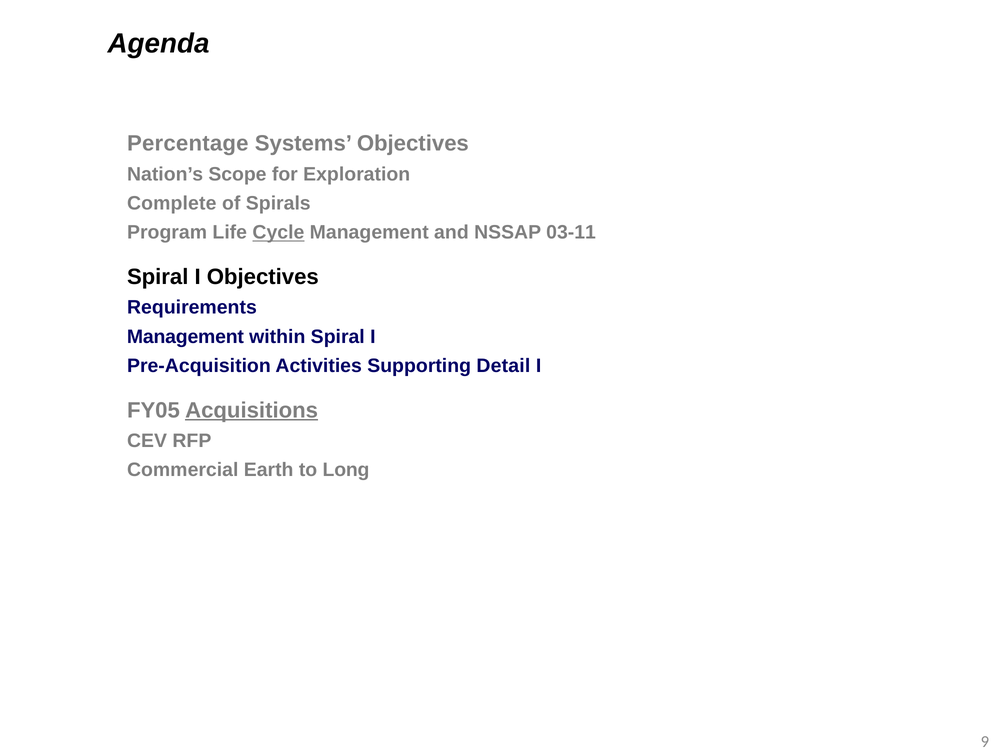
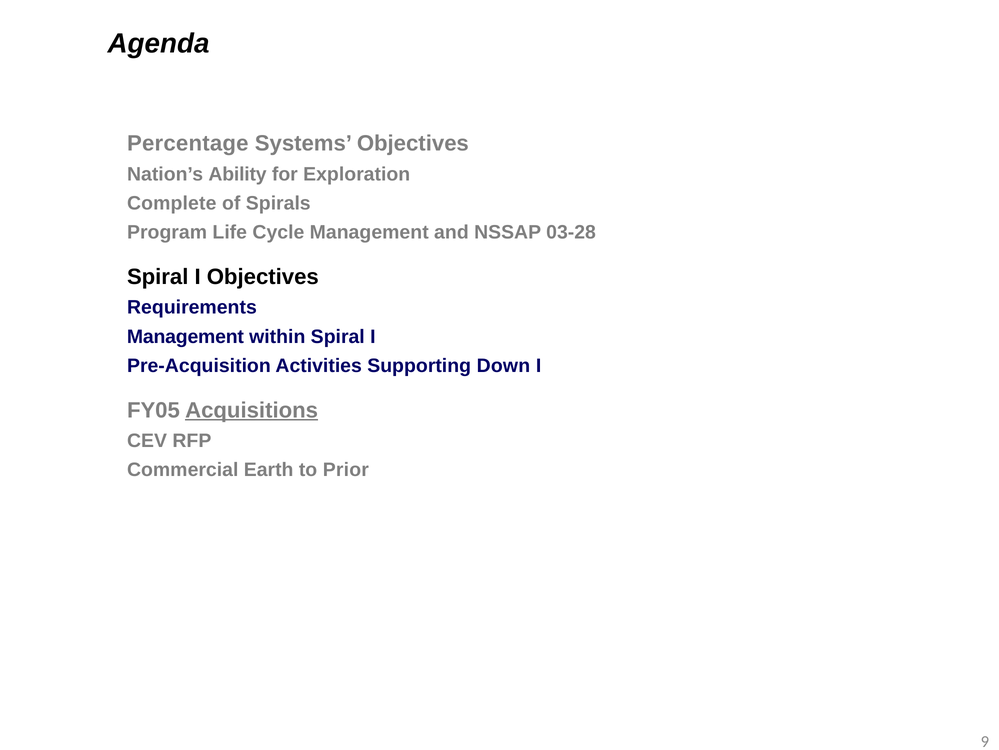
Scope: Scope -> Ability
Cycle underline: present -> none
03-11: 03-11 -> 03-28
Detail: Detail -> Down
Long: Long -> Prior
